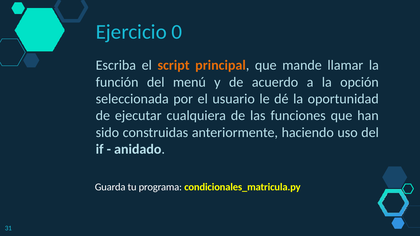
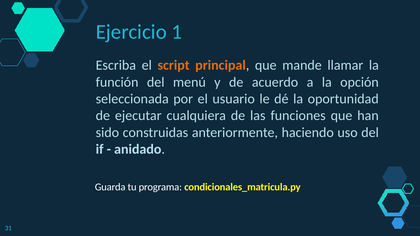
0: 0 -> 1
